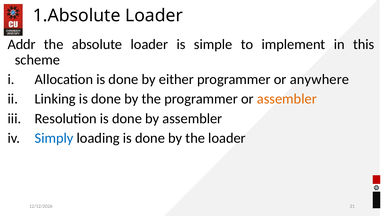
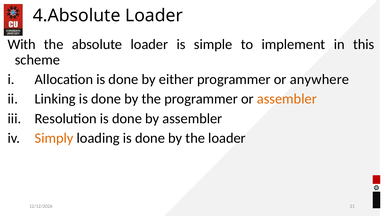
1.Absolute: 1.Absolute -> 4.Absolute
Addr: Addr -> With
Simply colour: blue -> orange
